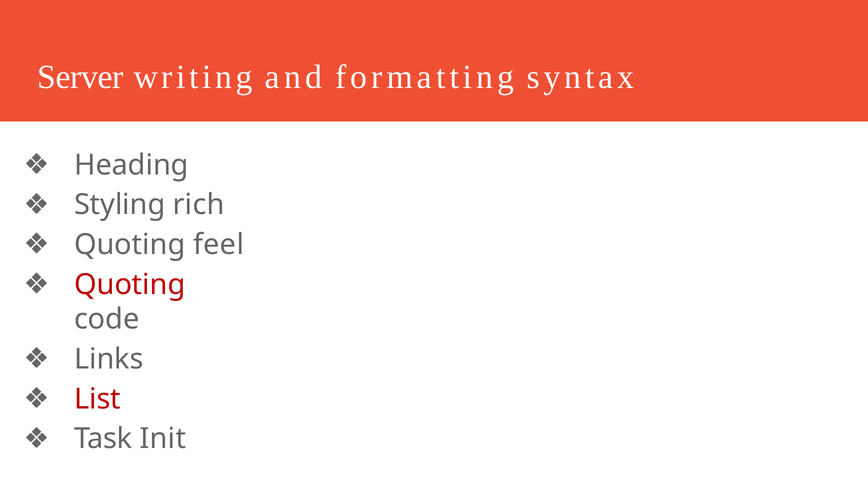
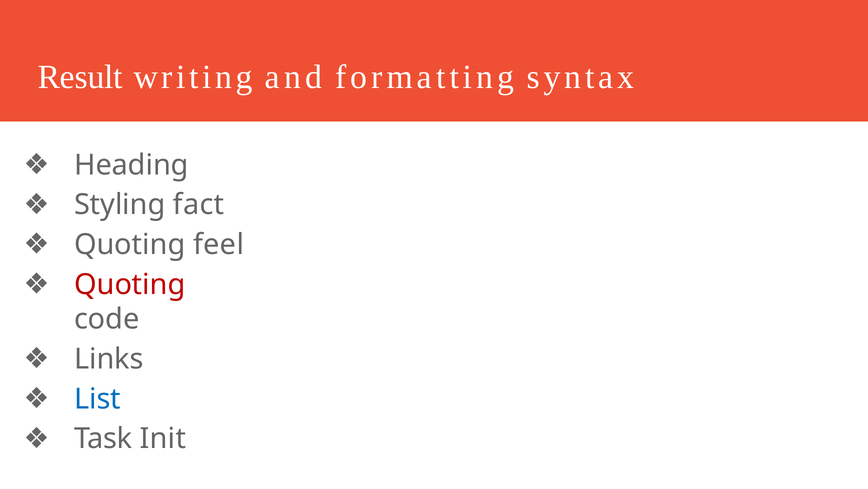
Server: Server -> Result
rich: rich -> fact
List colour: red -> blue
